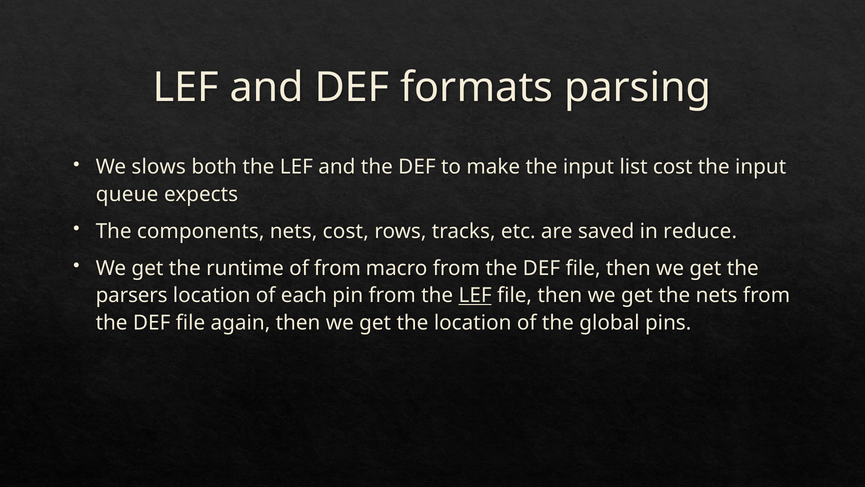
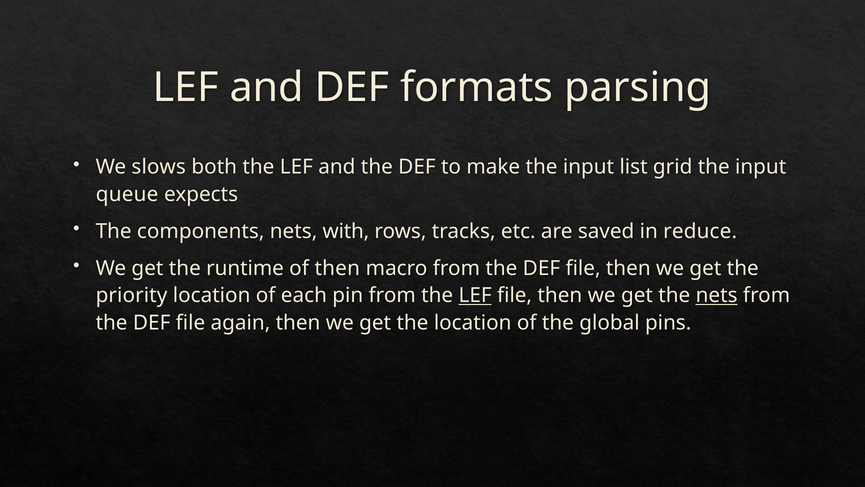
list cost: cost -> grid
nets cost: cost -> with
of from: from -> then
parsers: parsers -> priority
nets at (717, 295) underline: none -> present
